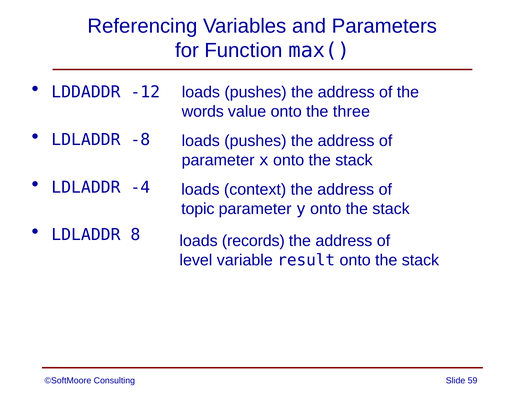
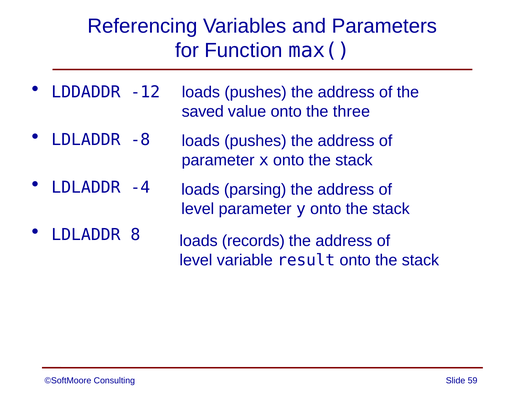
words: words -> saved
context: context -> parsing
topic at (198, 209): topic -> level
